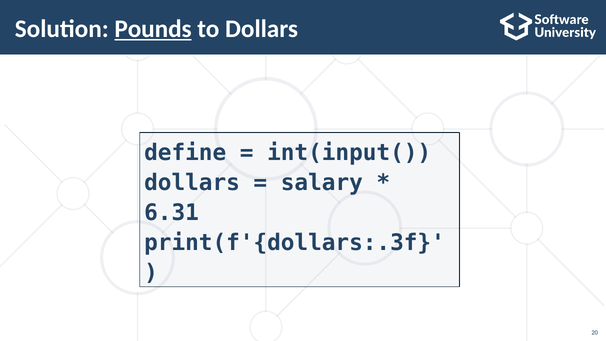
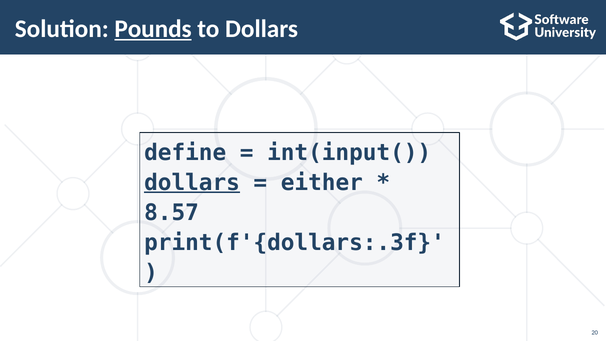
dollars at (192, 183) underline: none -> present
salary: salary -> either
6.31: 6.31 -> 8.57
